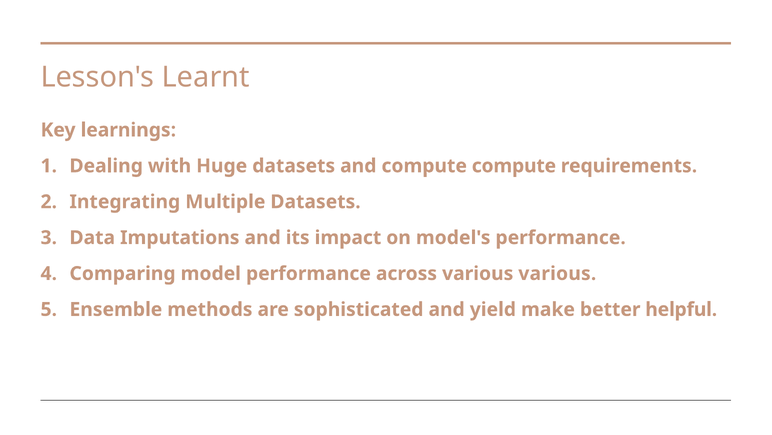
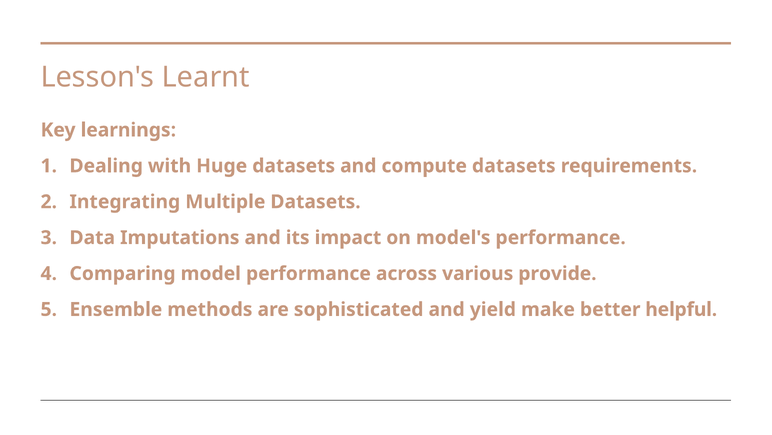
compute compute: compute -> datasets
various various: various -> provide
